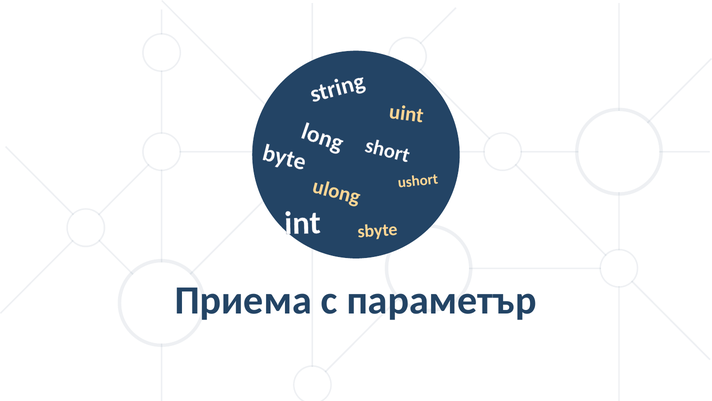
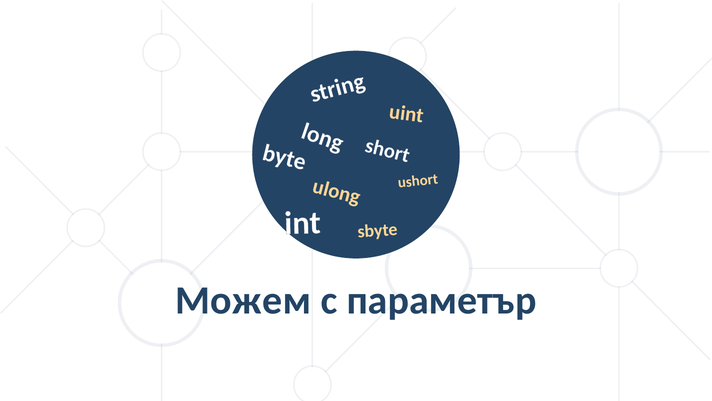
Приема: Приема -> Можем
